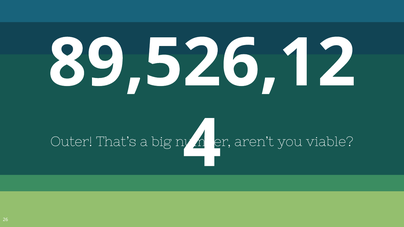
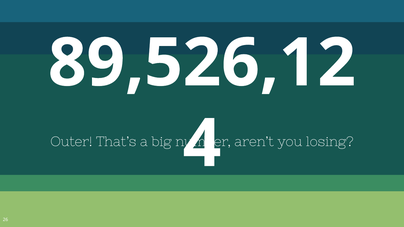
viable: viable -> losing
